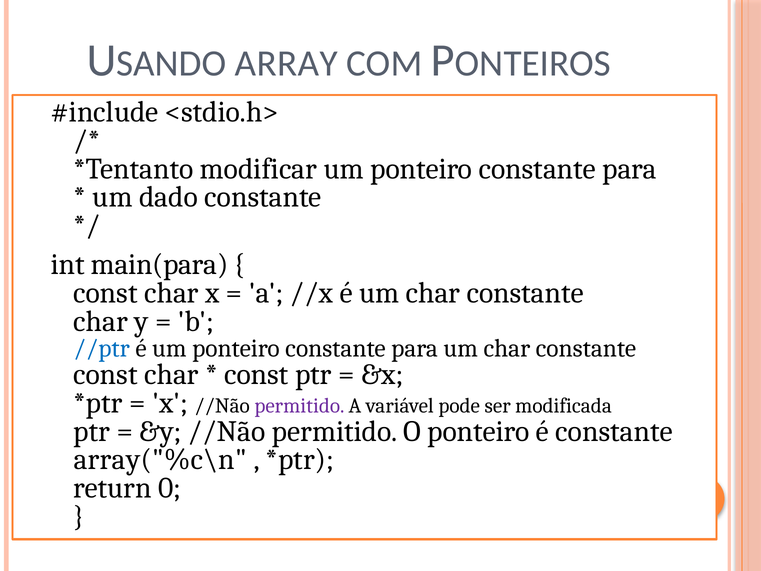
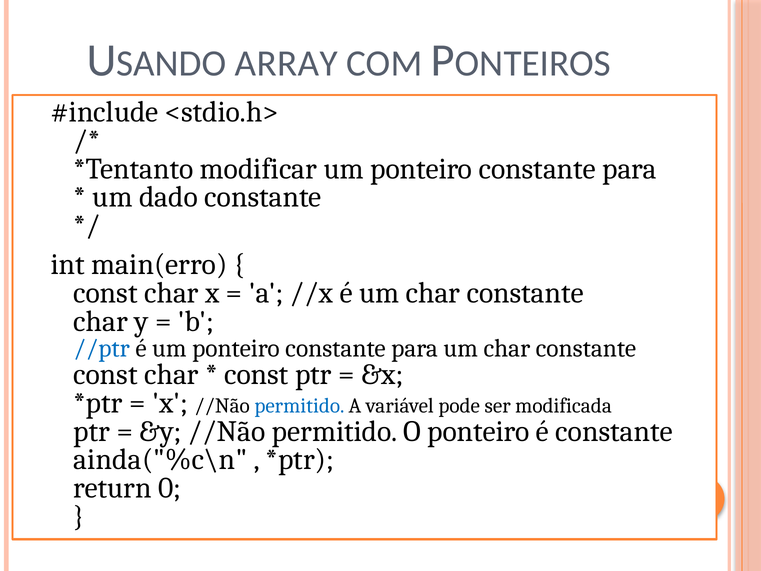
main(para: main(para -> main(erro
permitido at (299, 405) colour: purple -> blue
array("%c\n: array("%c\n -> ainda("%c\n
